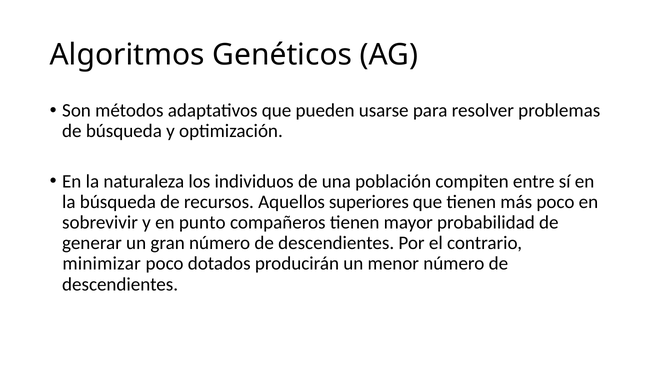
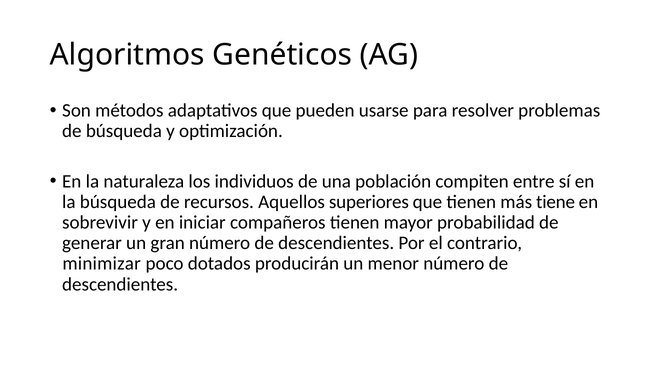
más poco: poco -> tiene
punto: punto -> iniciar
